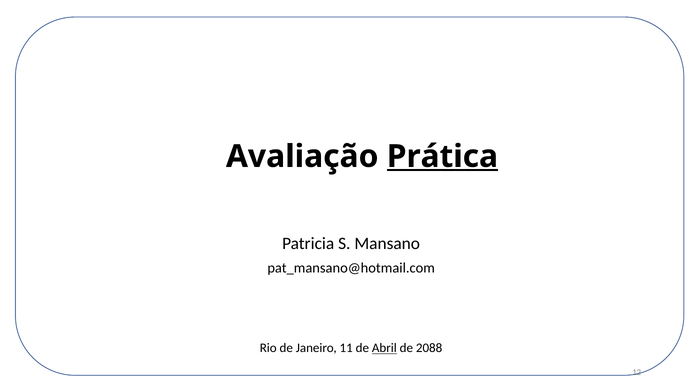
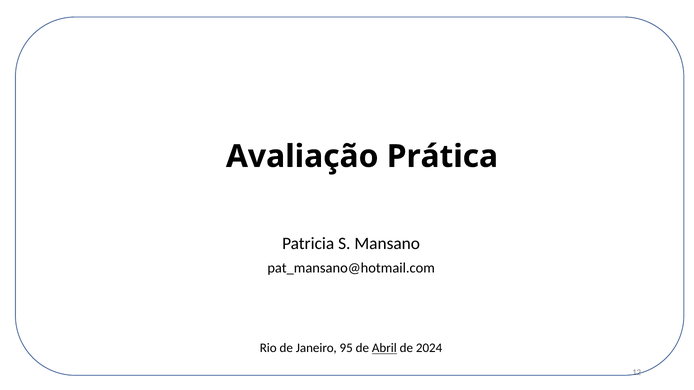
Prática underline: present -> none
11: 11 -> 95
2088: 2088 -> 2024
